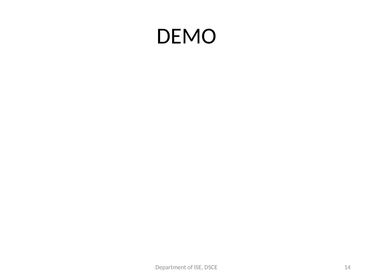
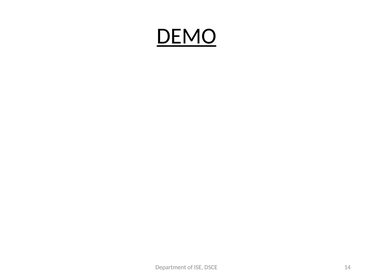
DEMO underline: none -> present
